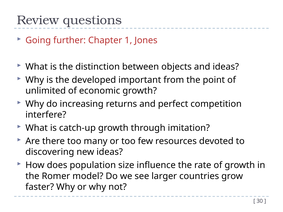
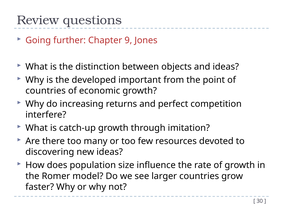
1: 1 -> 9
unlimited at (46, 91): unlimited -> countries
